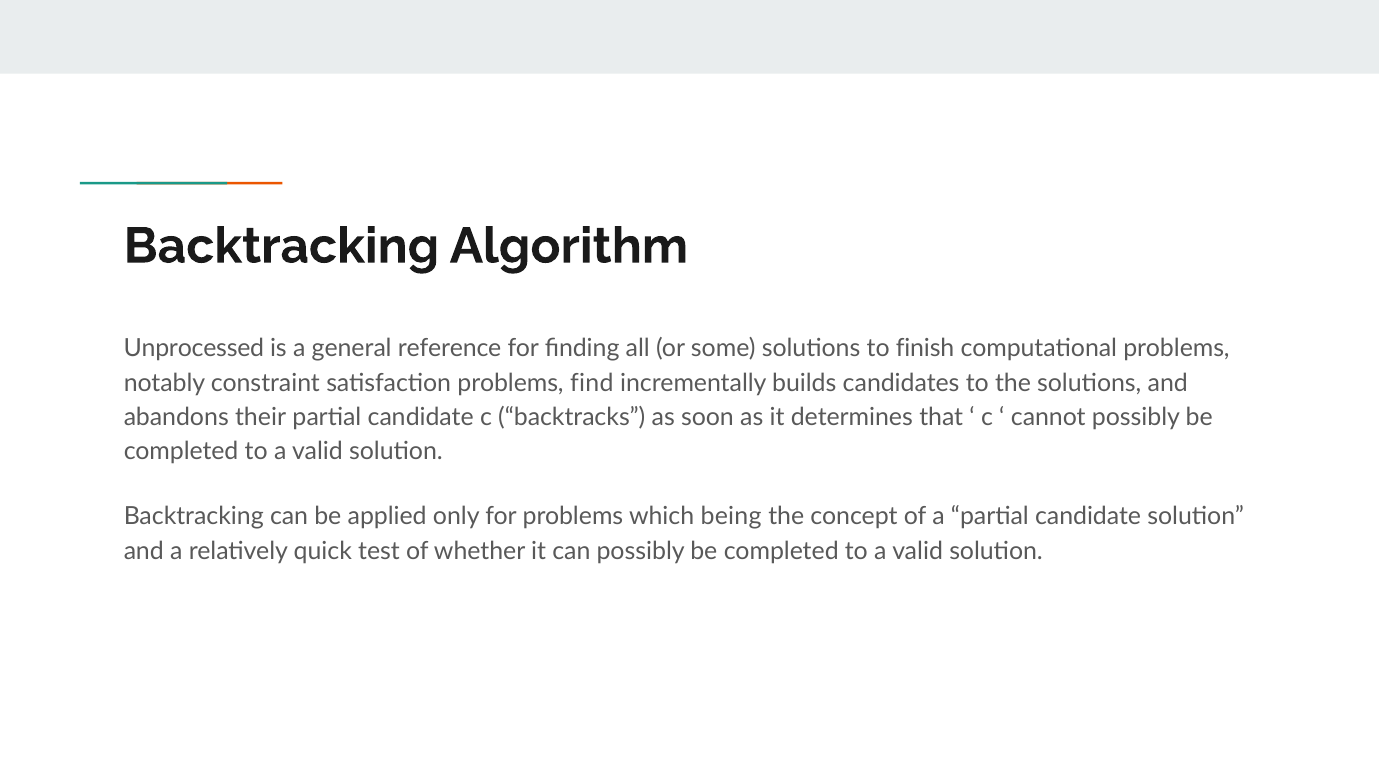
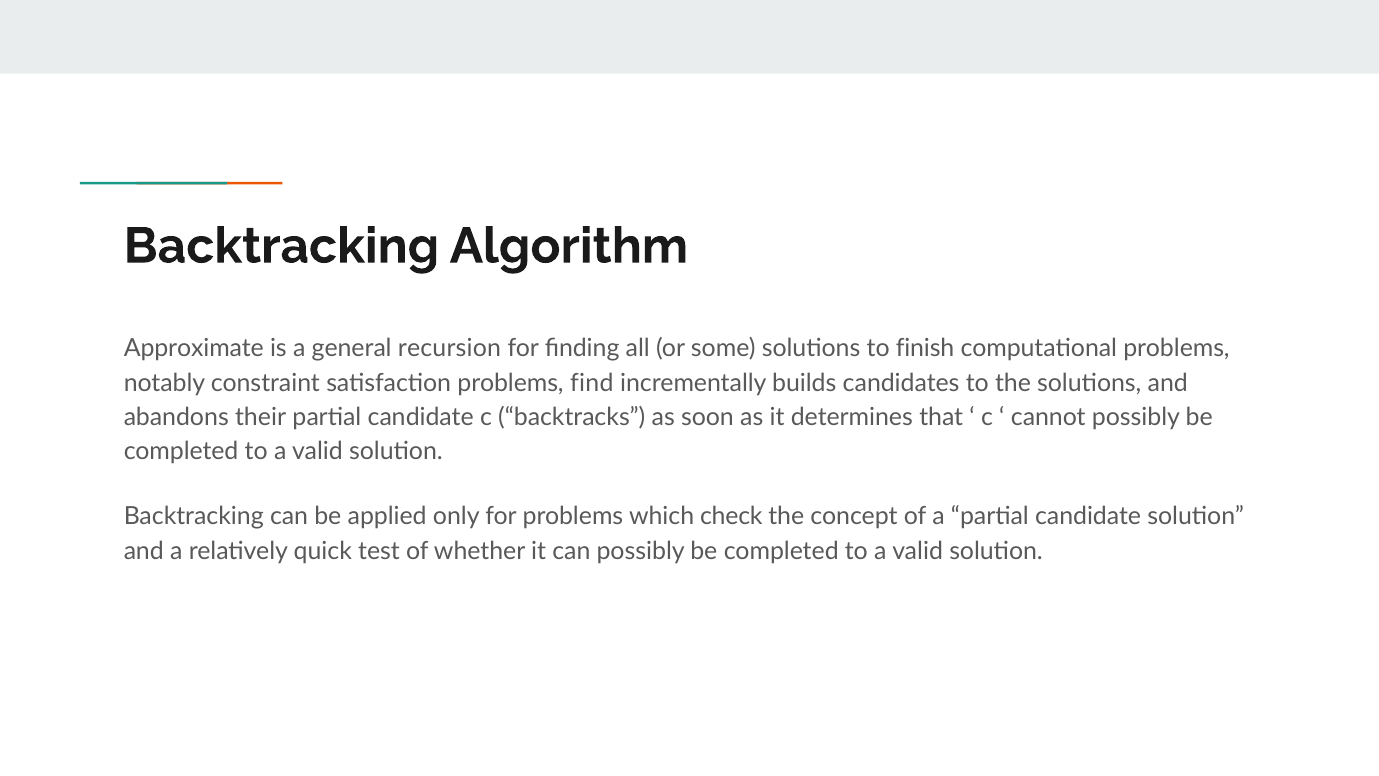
Unprocessed: Unprocessed -> Approximate
reference: reference -> recursion
being: being -> check
